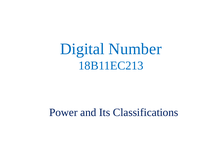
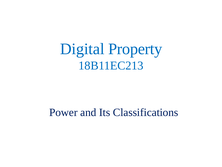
Number: Number -> Property
